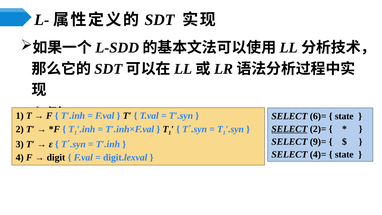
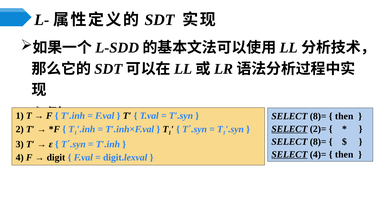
6)= at (318, 116): 6)= -> 8)=
state at (344, 116): state -> then
9)= at (318, 142): 9)= -> 8)=
SELECT at (289, 154) underline: none -> present
state at (344, 154): state -> then
